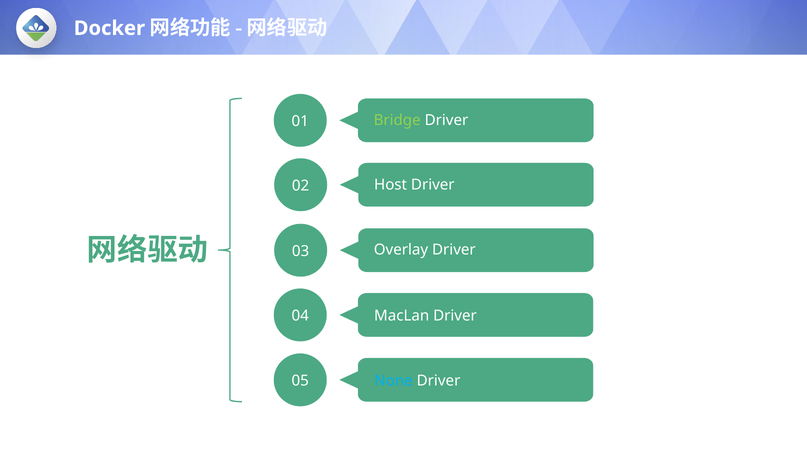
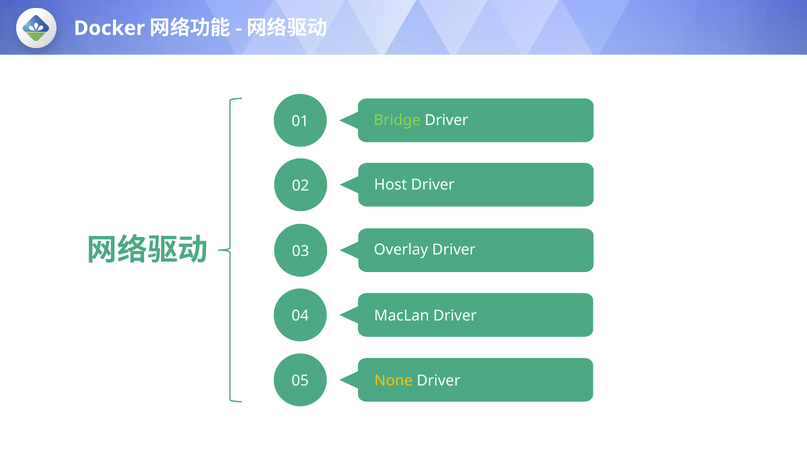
None colour: light blue -> yellow
